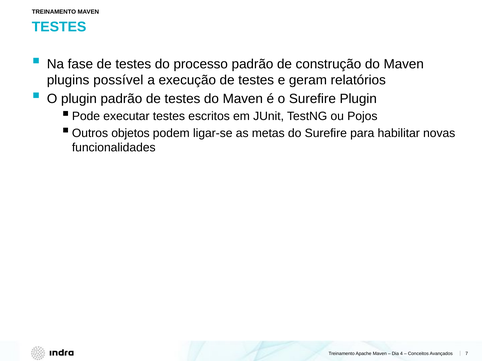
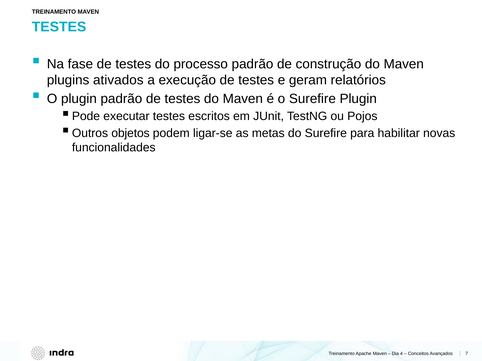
possível: possível -> ativados
